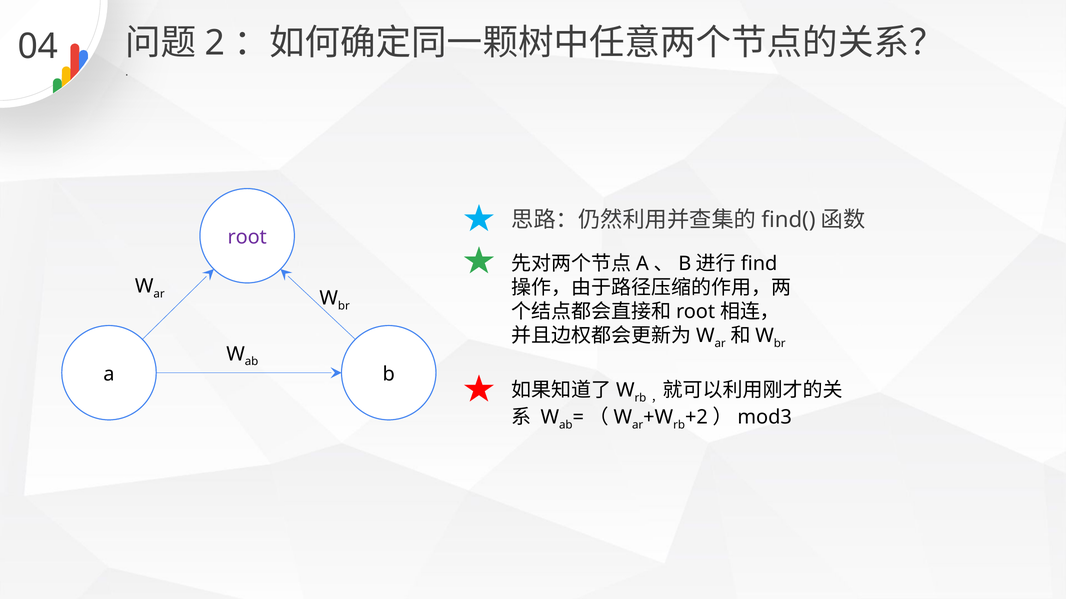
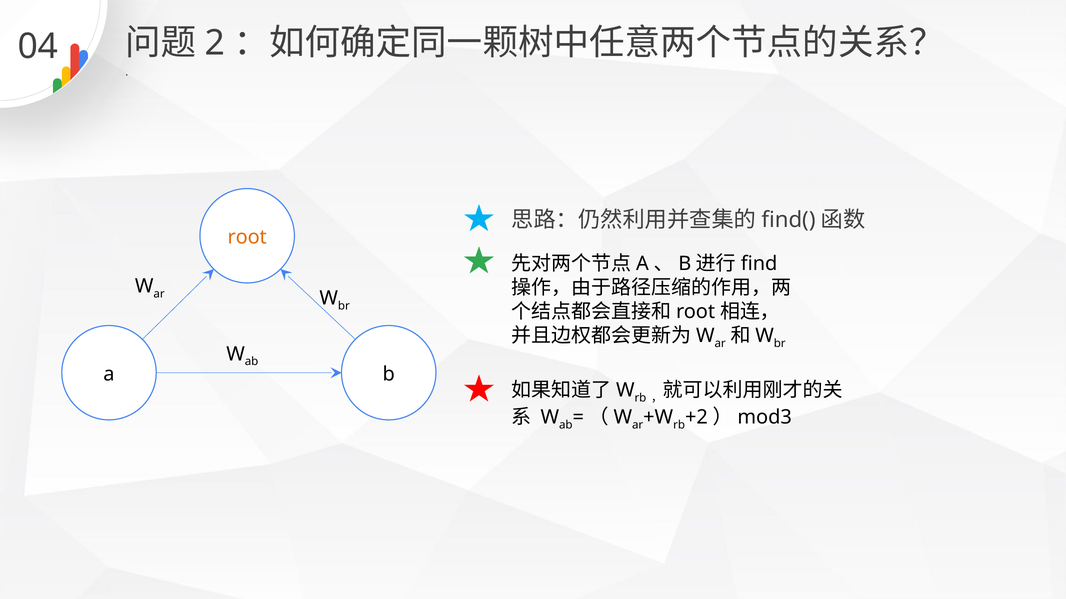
root colour: purple -> orange
